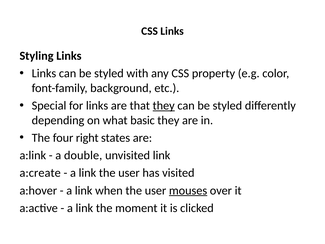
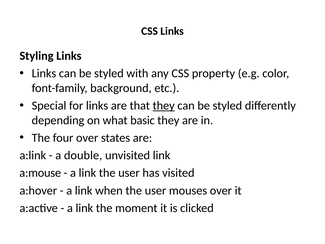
four right: right -> over
a:create: a:create -> a:mouse
mouses underline: present -> none
